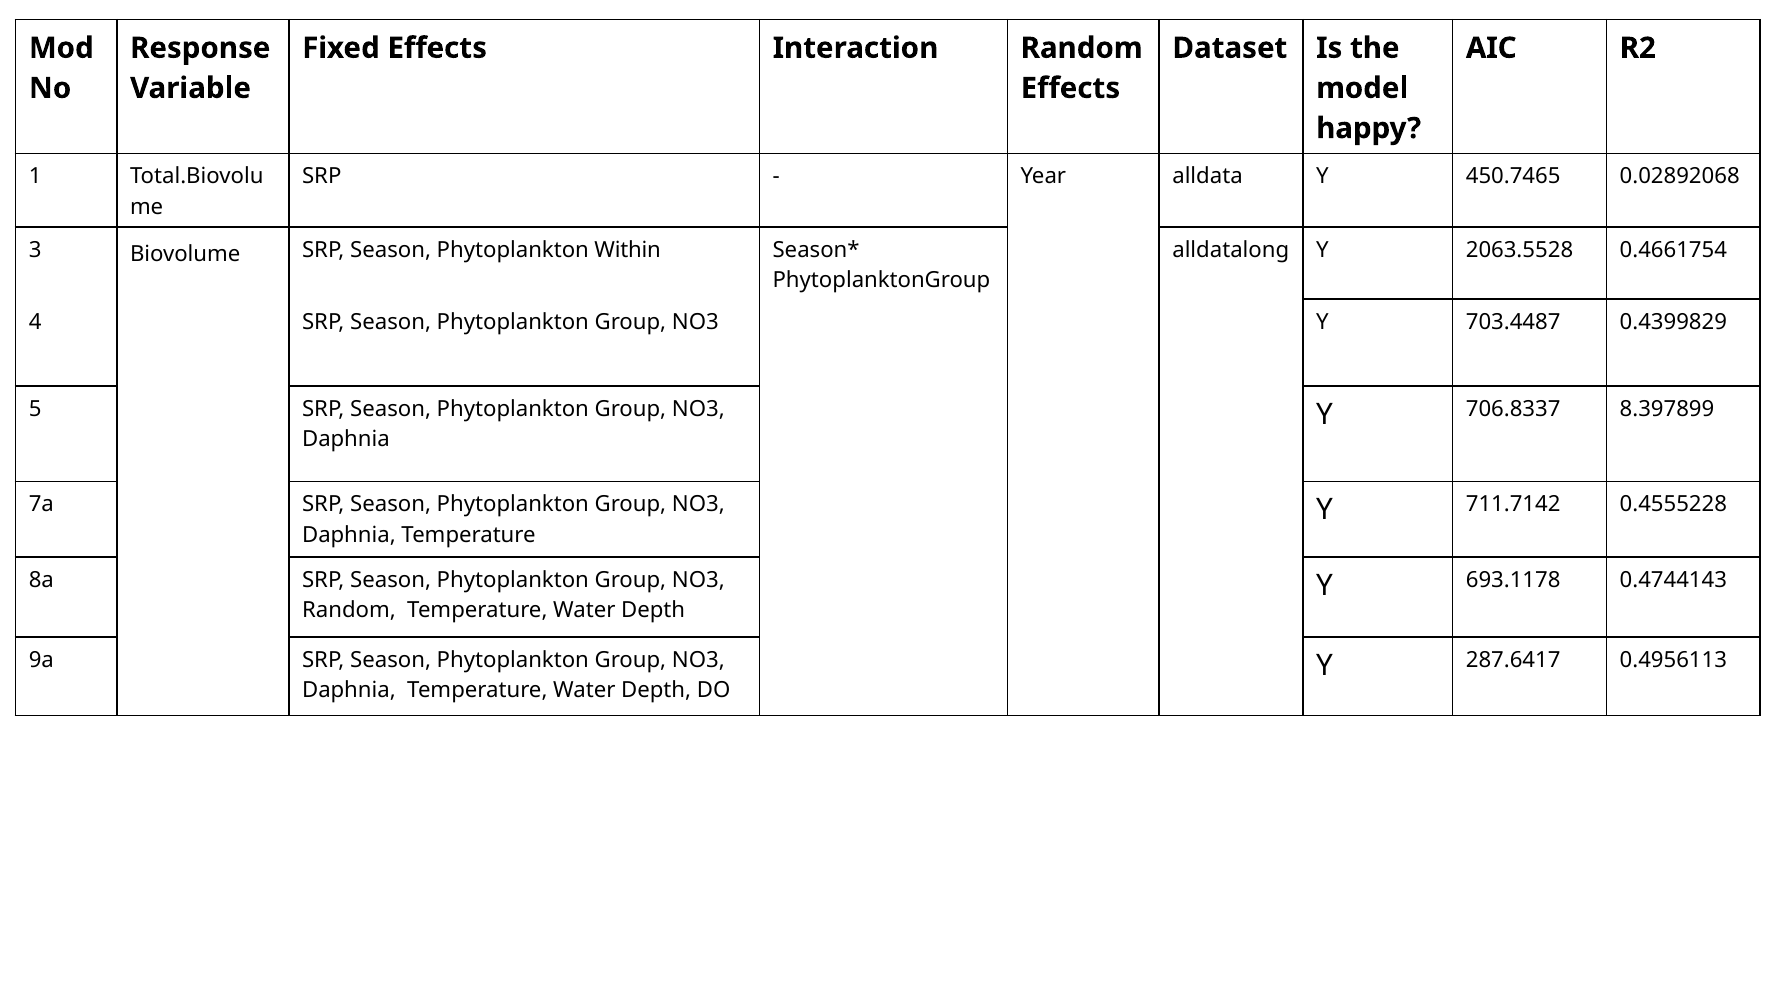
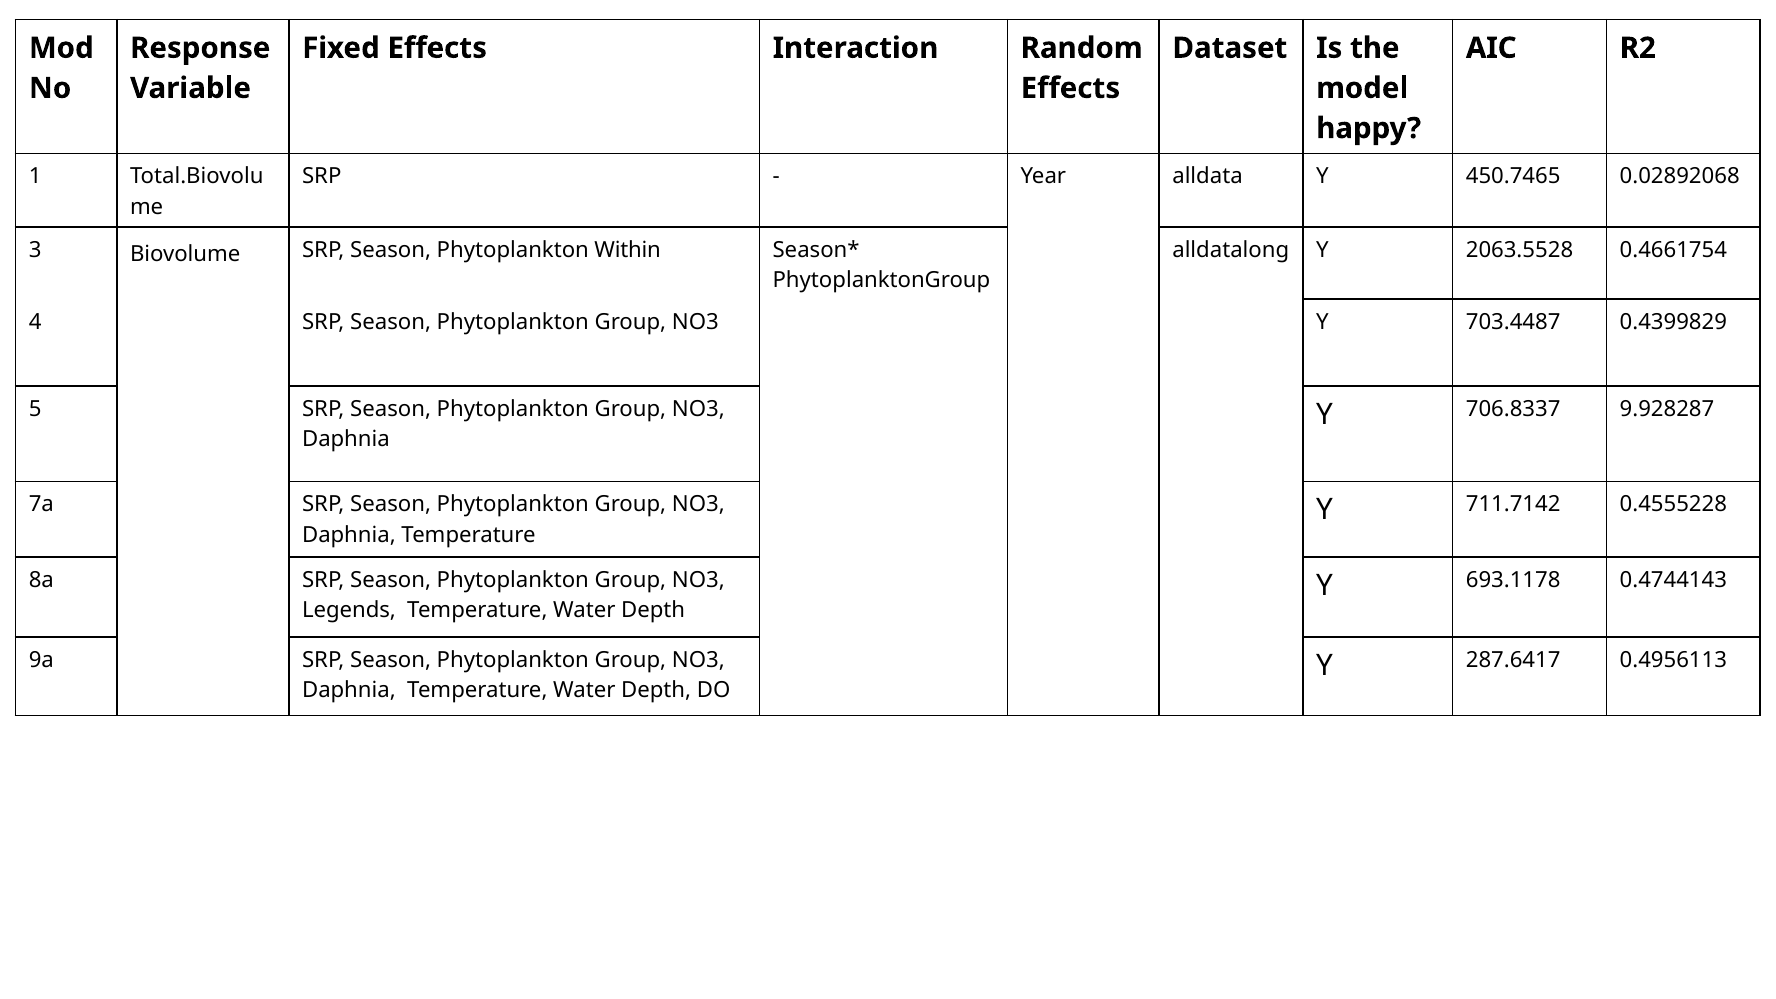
8.397899: 8.397899 -> 9.928287
Random at (349, 610): Random -> Legends
